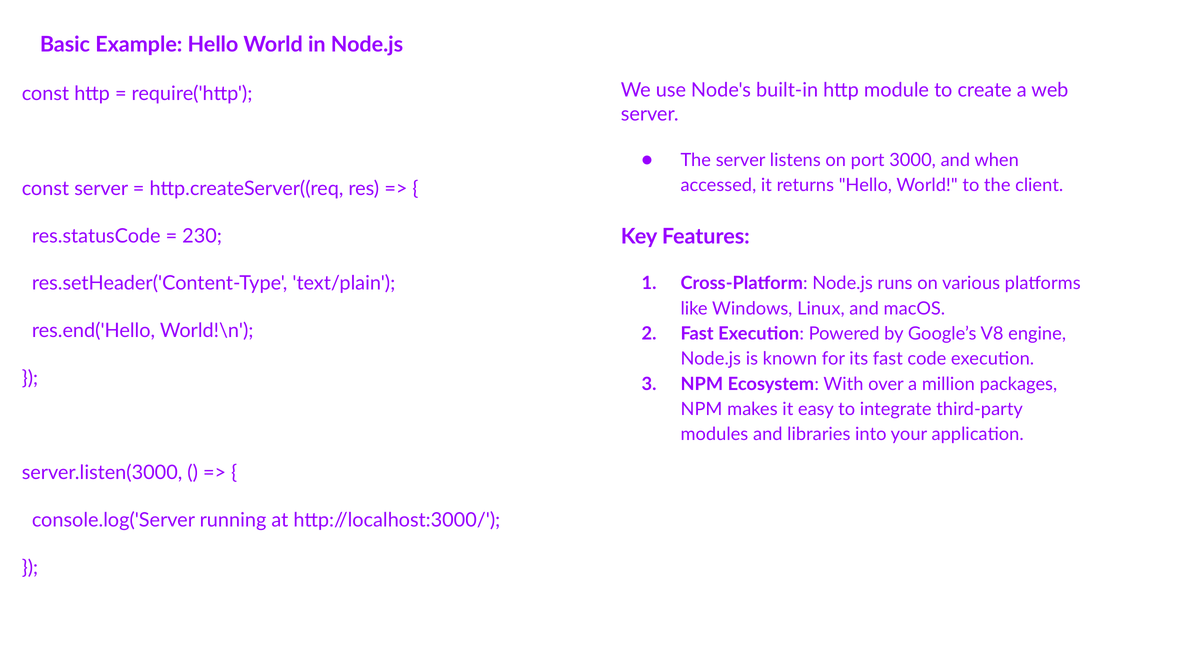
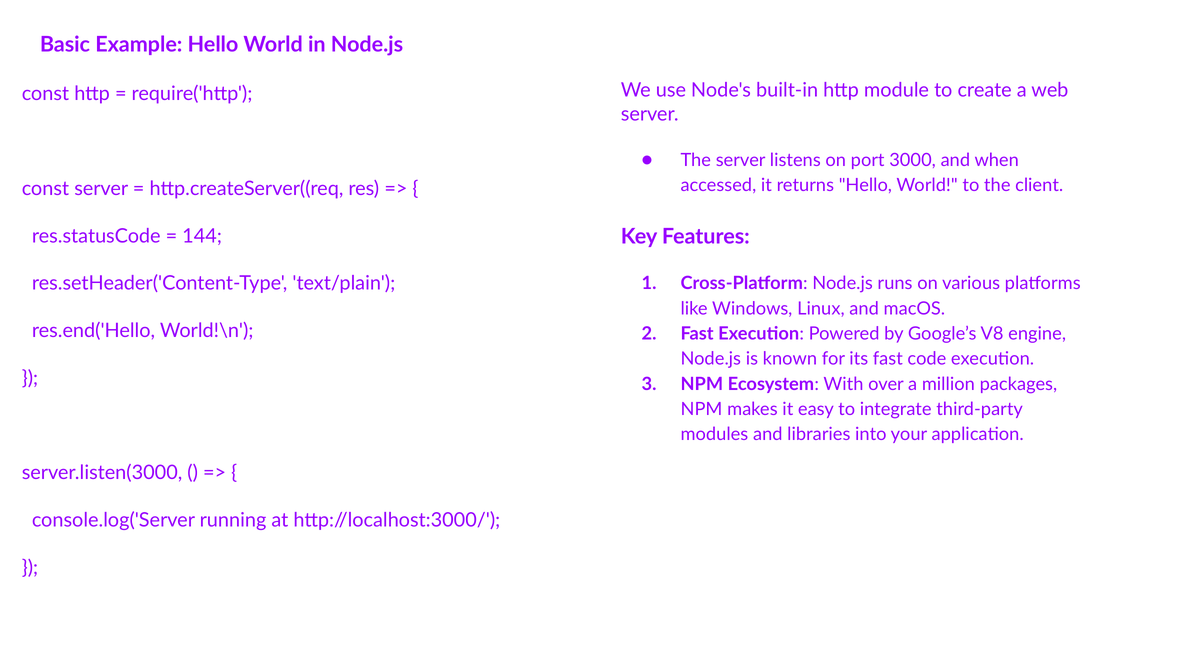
230: 230 -> 144
